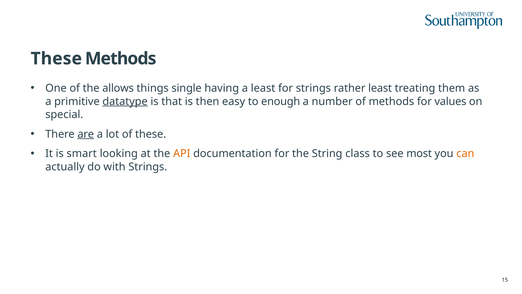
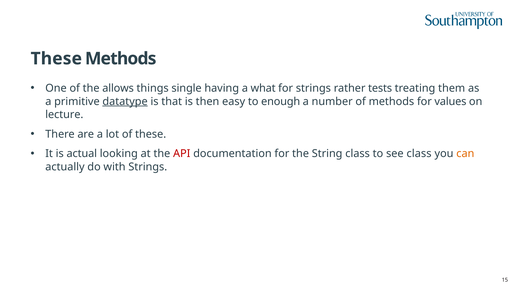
a least: least -> what
rather least: least -> tests
special: special -> lecture
are underline: present -> none
smart: smart -> actual
API colour: orange -> red
see most: most -> class
